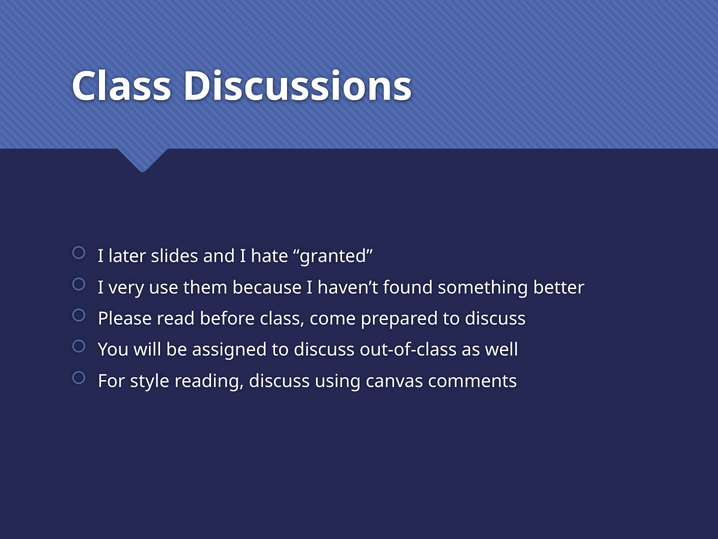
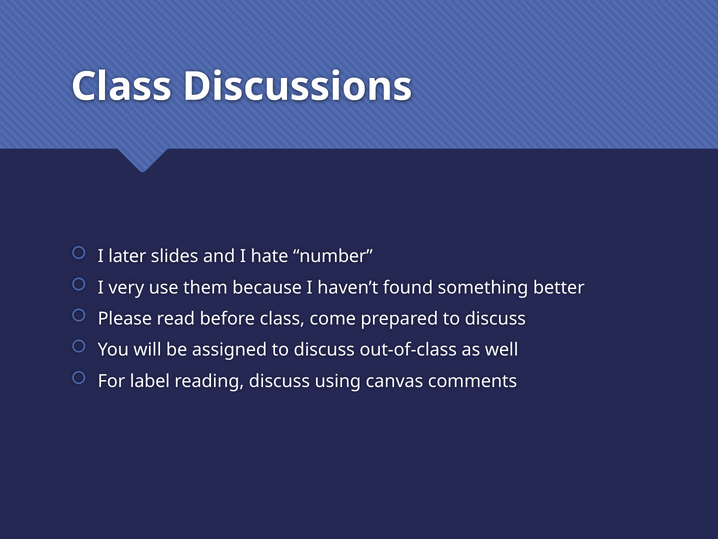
granted: granted -> number
style: style -> label
